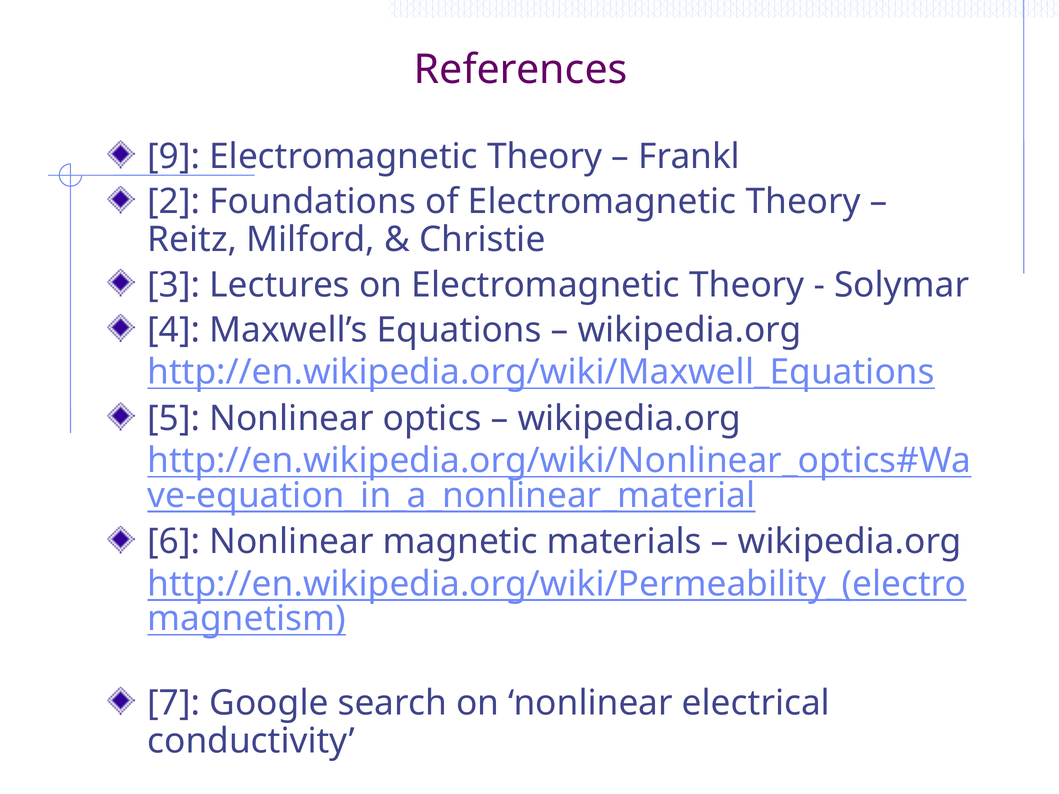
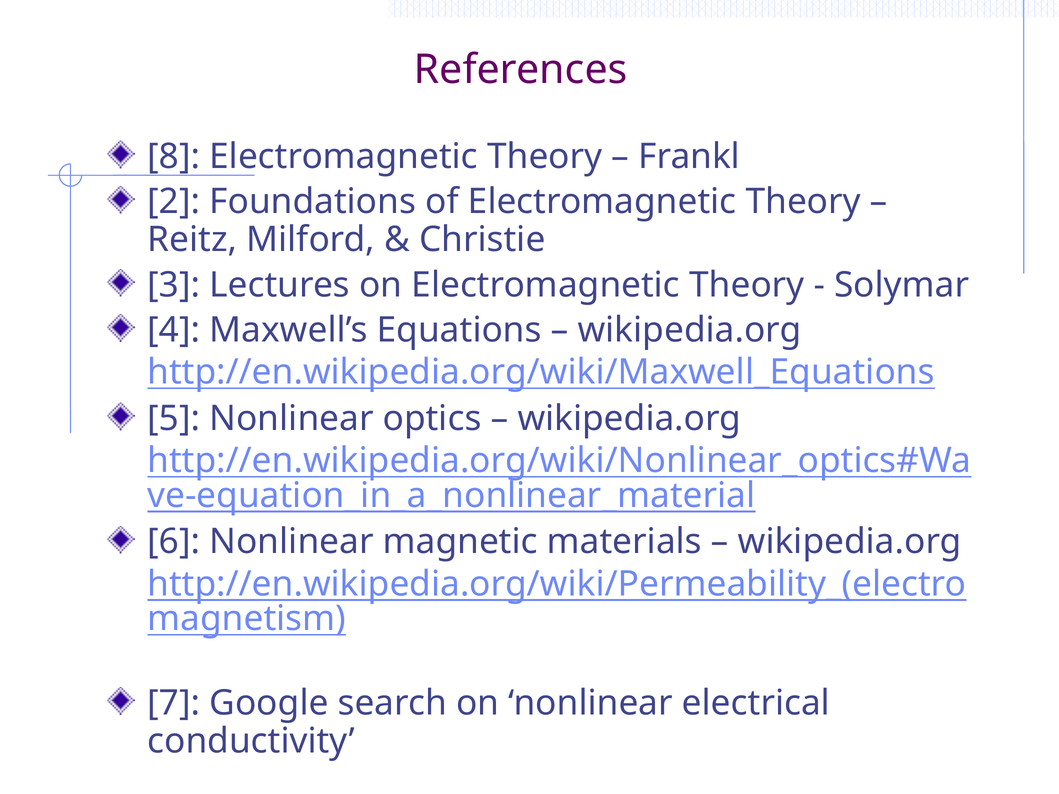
9: 9 -> 8
